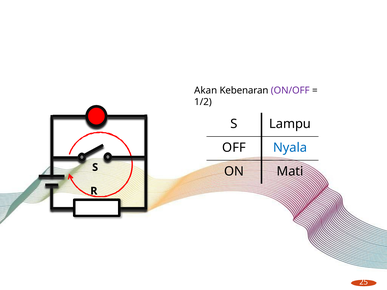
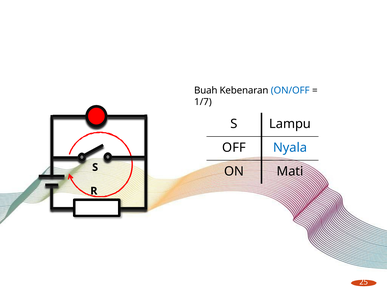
Akan: Akan -> Buah
ON/OFF colour: purple -> blue
1/2: 1/2 -> 1/7
